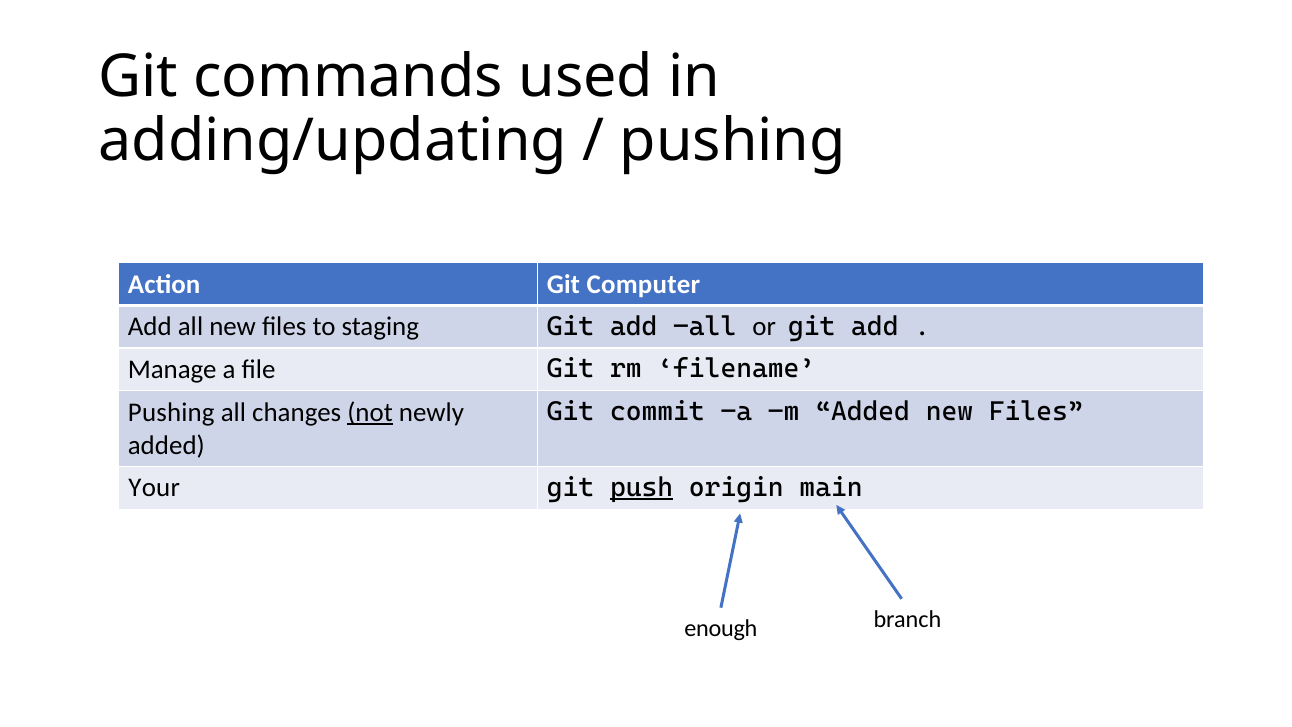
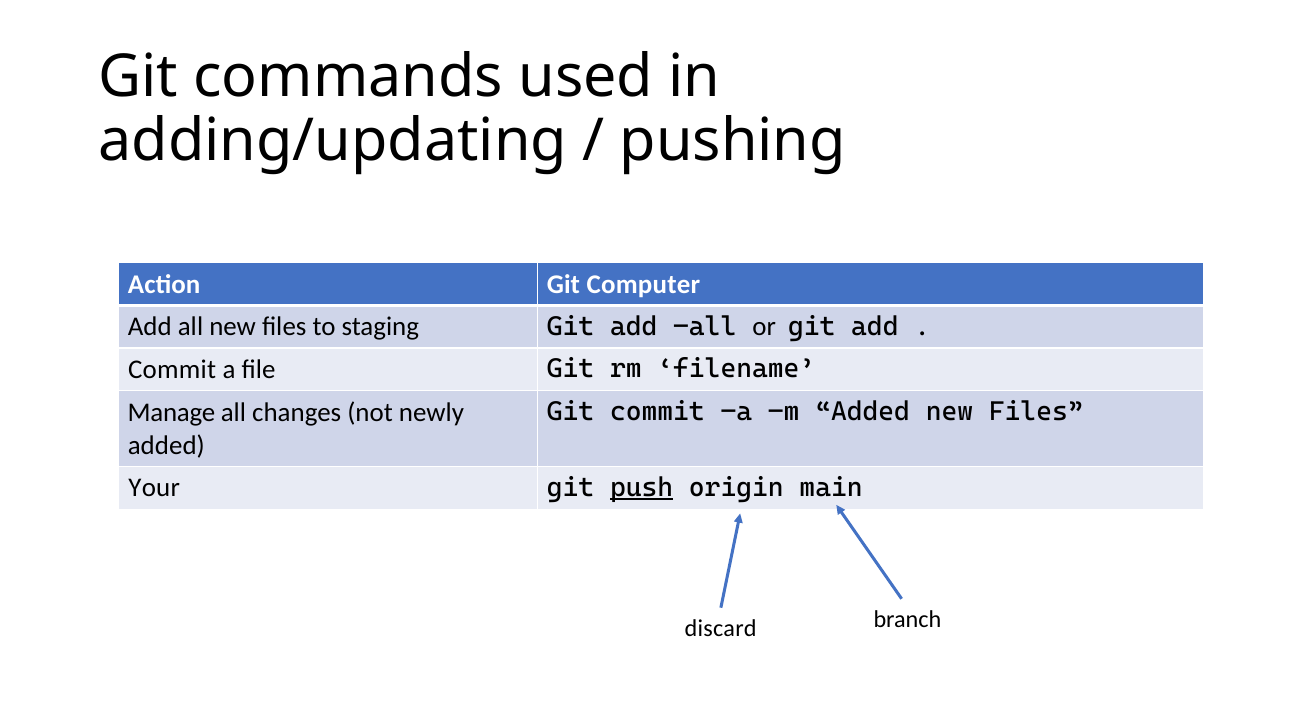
Manage at (172, 370): Manage -> Commit
Pushing at (171, 412): Pushing -> Manage
not underline: present -> none
enough: enough -> discard
